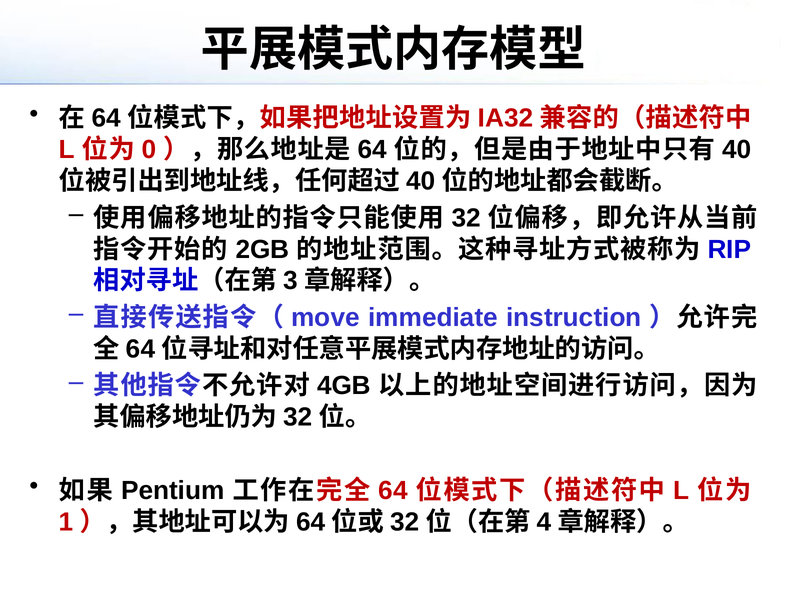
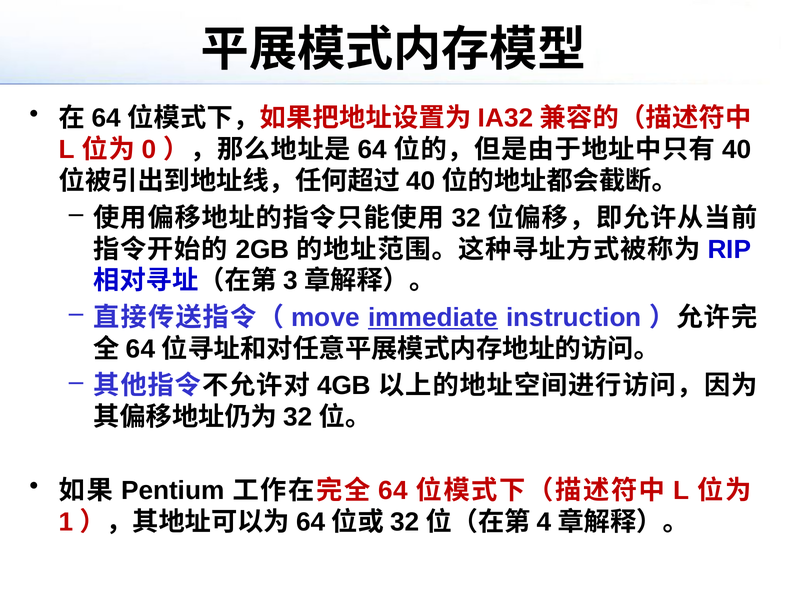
immediate underline: none -> present
